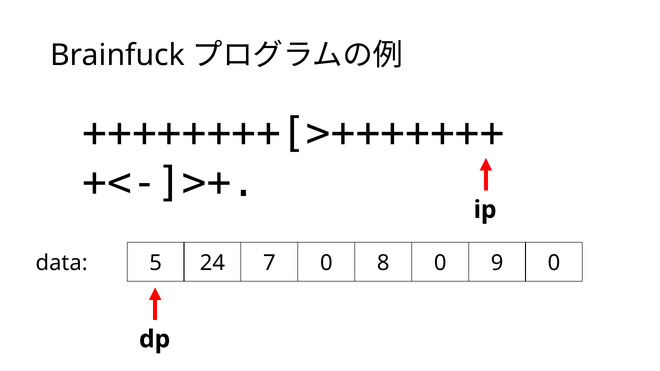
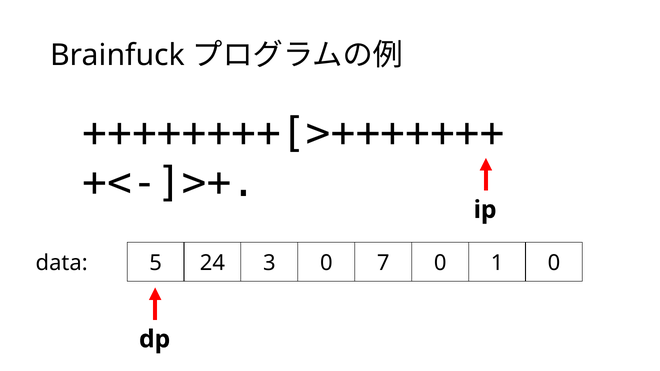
7: 7 -> 3
8: 8 -> 7
9: 9 -> 1
